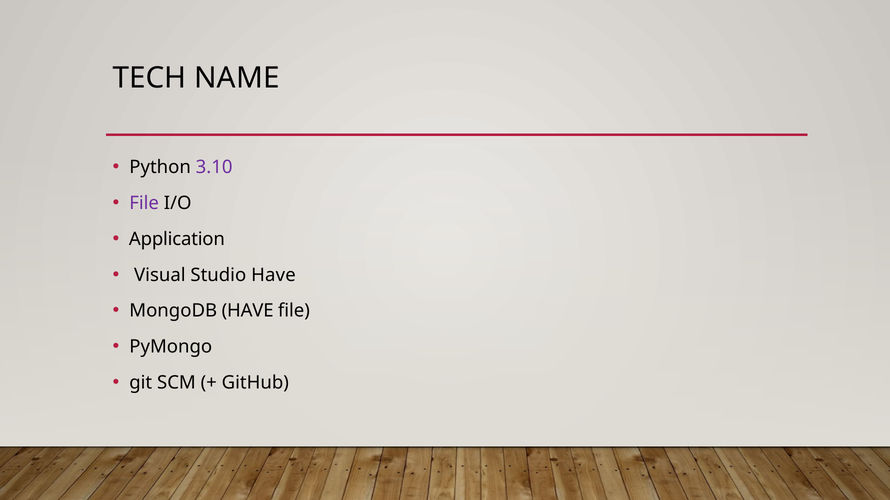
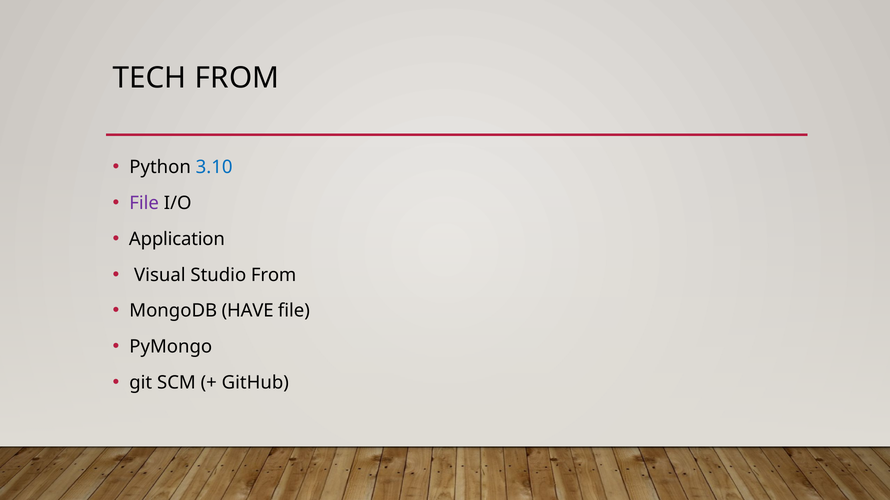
TECH NAME: NAME -> FROM
3.10 colour: purple -> blue
Studio Have: Have -> From
